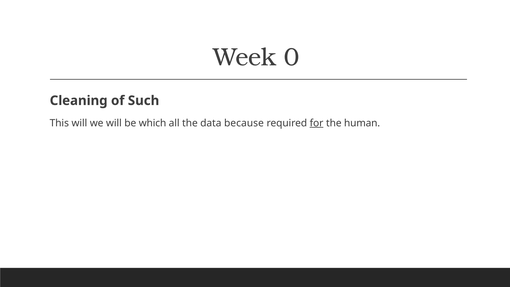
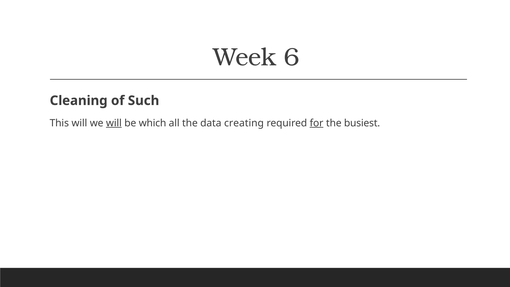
0: 0 -> 6
will at (114, 123) underline: none -> present
because: because -> creating
human: human -> busiest
